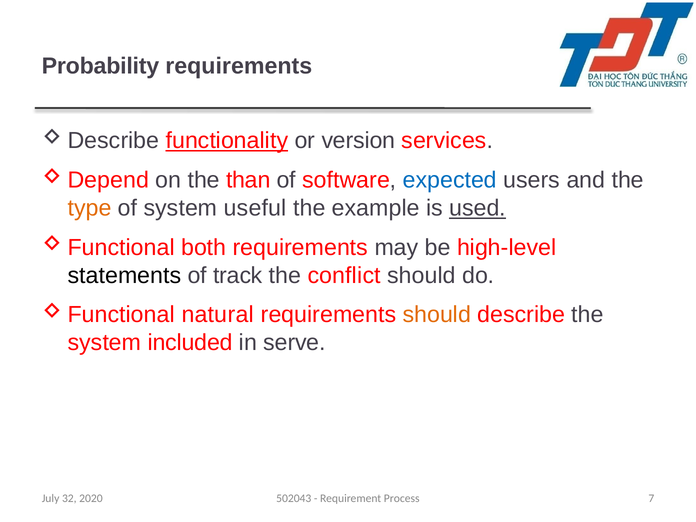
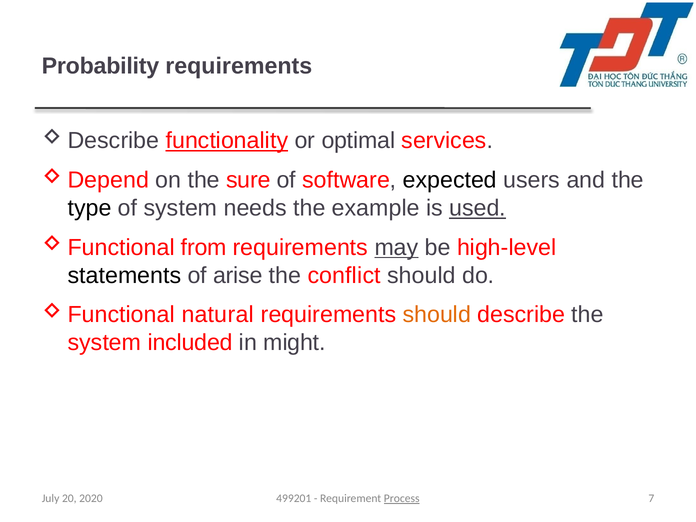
version: version -> optimal
than: than -> sure
expected colour: blue -> black
type colour: orange -> black
useful: useful -> needs
both: both -> from
may underline: none -> present
track: track -> arise
serve: serve -> might
32: 32 -> 20
502043: 502043 -> 499201
Process underline: none -> present
